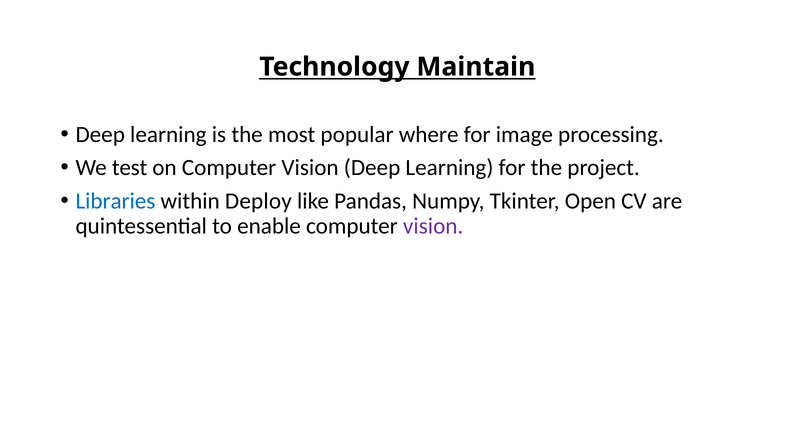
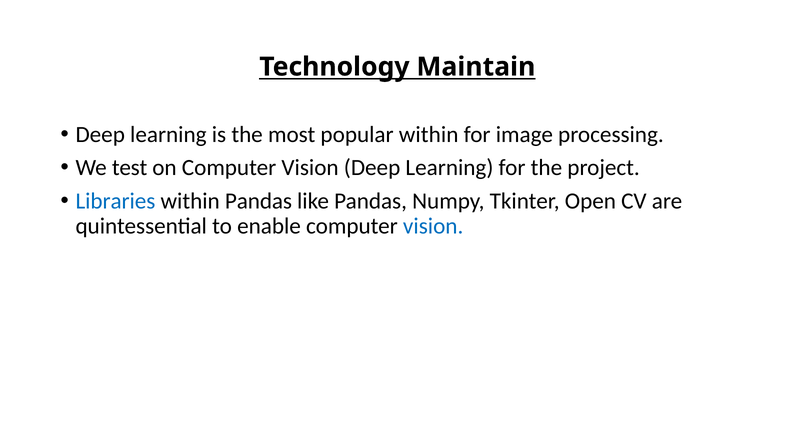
popular where: where -> within
within Deploy: Deploy -> Pandas
vision at (433, 226) colour: purple -> blue
